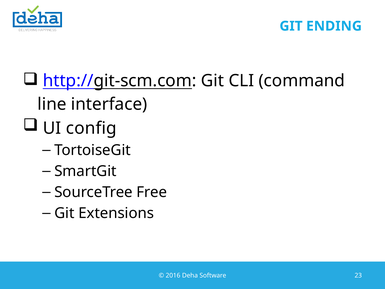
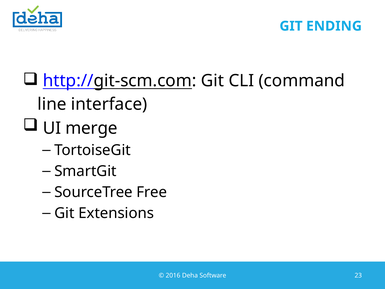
config: config -> merge
